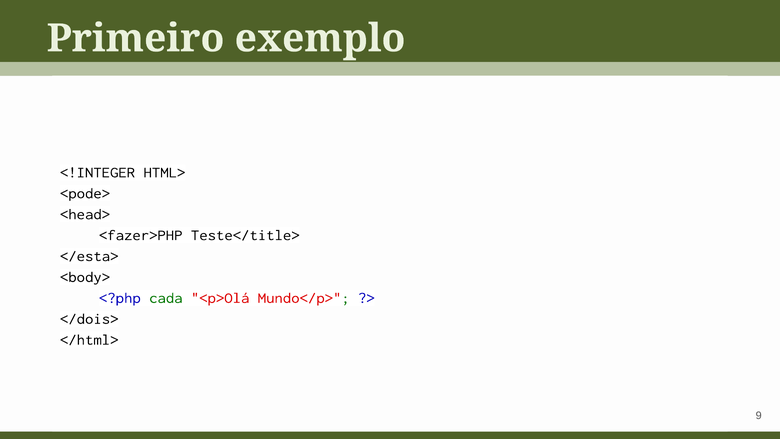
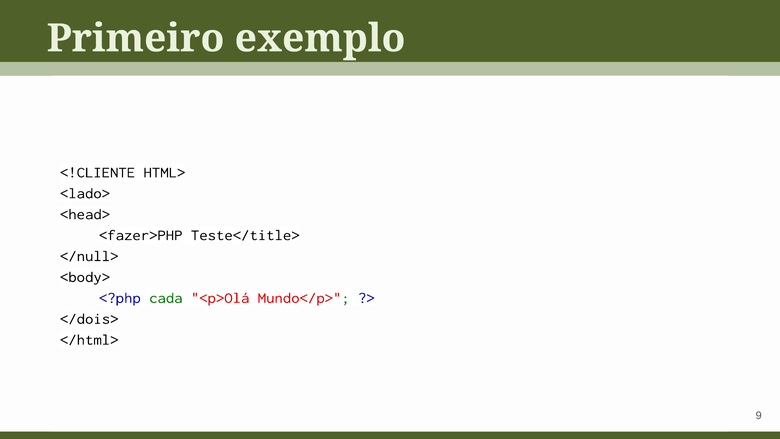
<!INTEGER: <!INTEGER -> <!CLIENTE
<pode>: <pode> -> <lado>
</esta>: </esta> -> </null>
